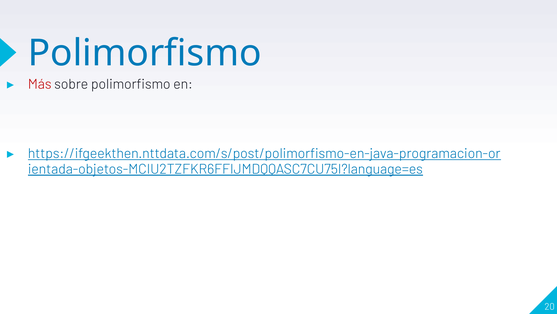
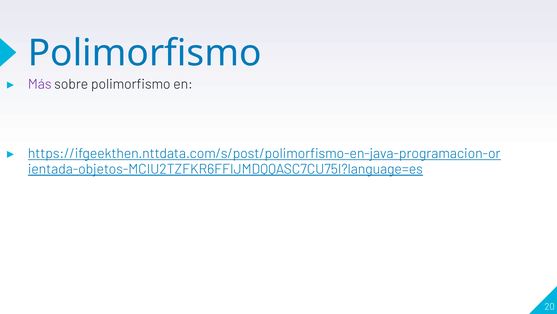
Más colour: red -> purple
